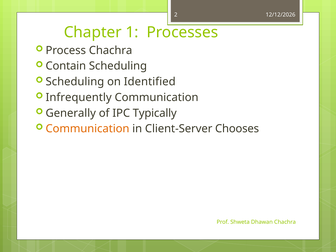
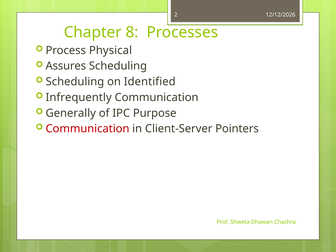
1: 1 -> 8
Process Chachra: Chachra -> Physical
Contain: Contain -> Assures
Typically: Typically -> Purpose
Communication at (87, 129) colour: orange -> red
Chooses: Chooses -> Pointers
